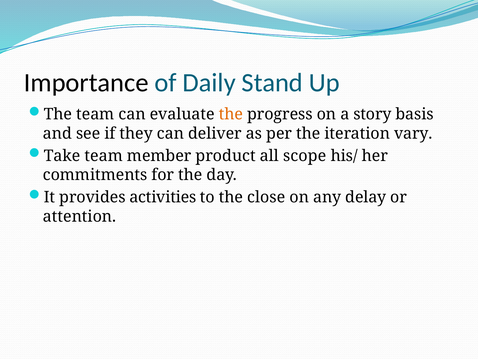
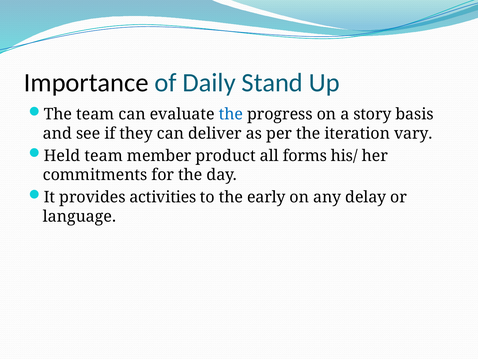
the at (231, 114) colour: orange -> blue
Take: Take -> Held
scope: scope -> forms
close: close -> early
attention: attention -> language
